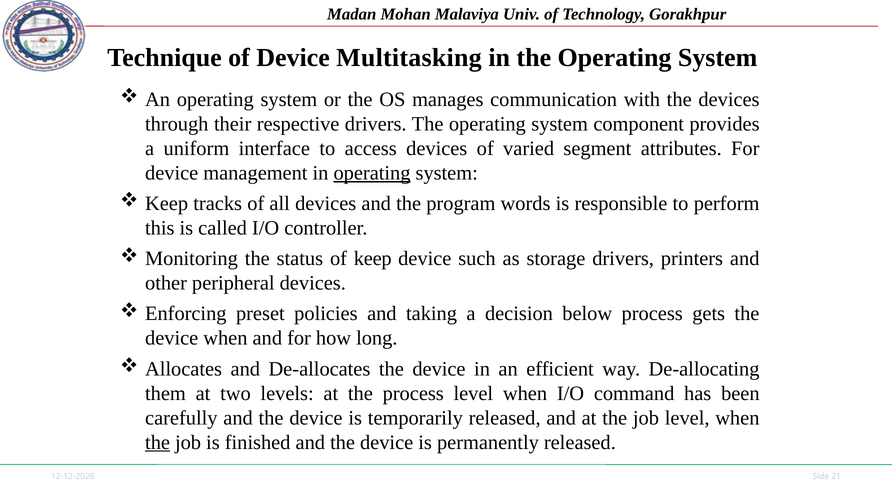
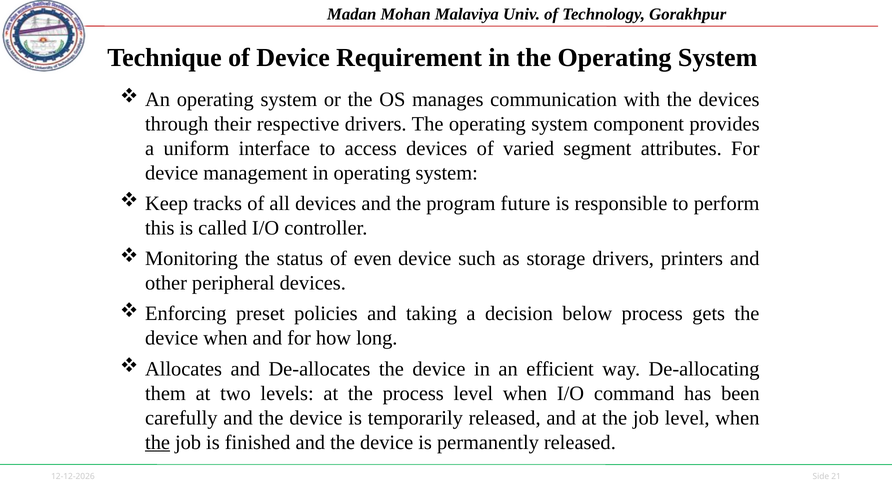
Multitasking: Multitasking -> Requirement
operating at (372, 173) underline: present -> none
words: words -> future
of keep: keep -> even
